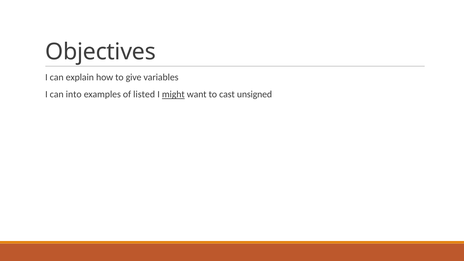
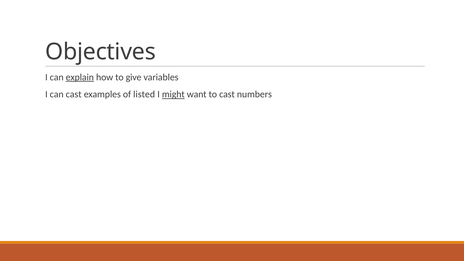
explain underline: none -> present
can into: into -> cast
unsigned: unsigned -> numbers
